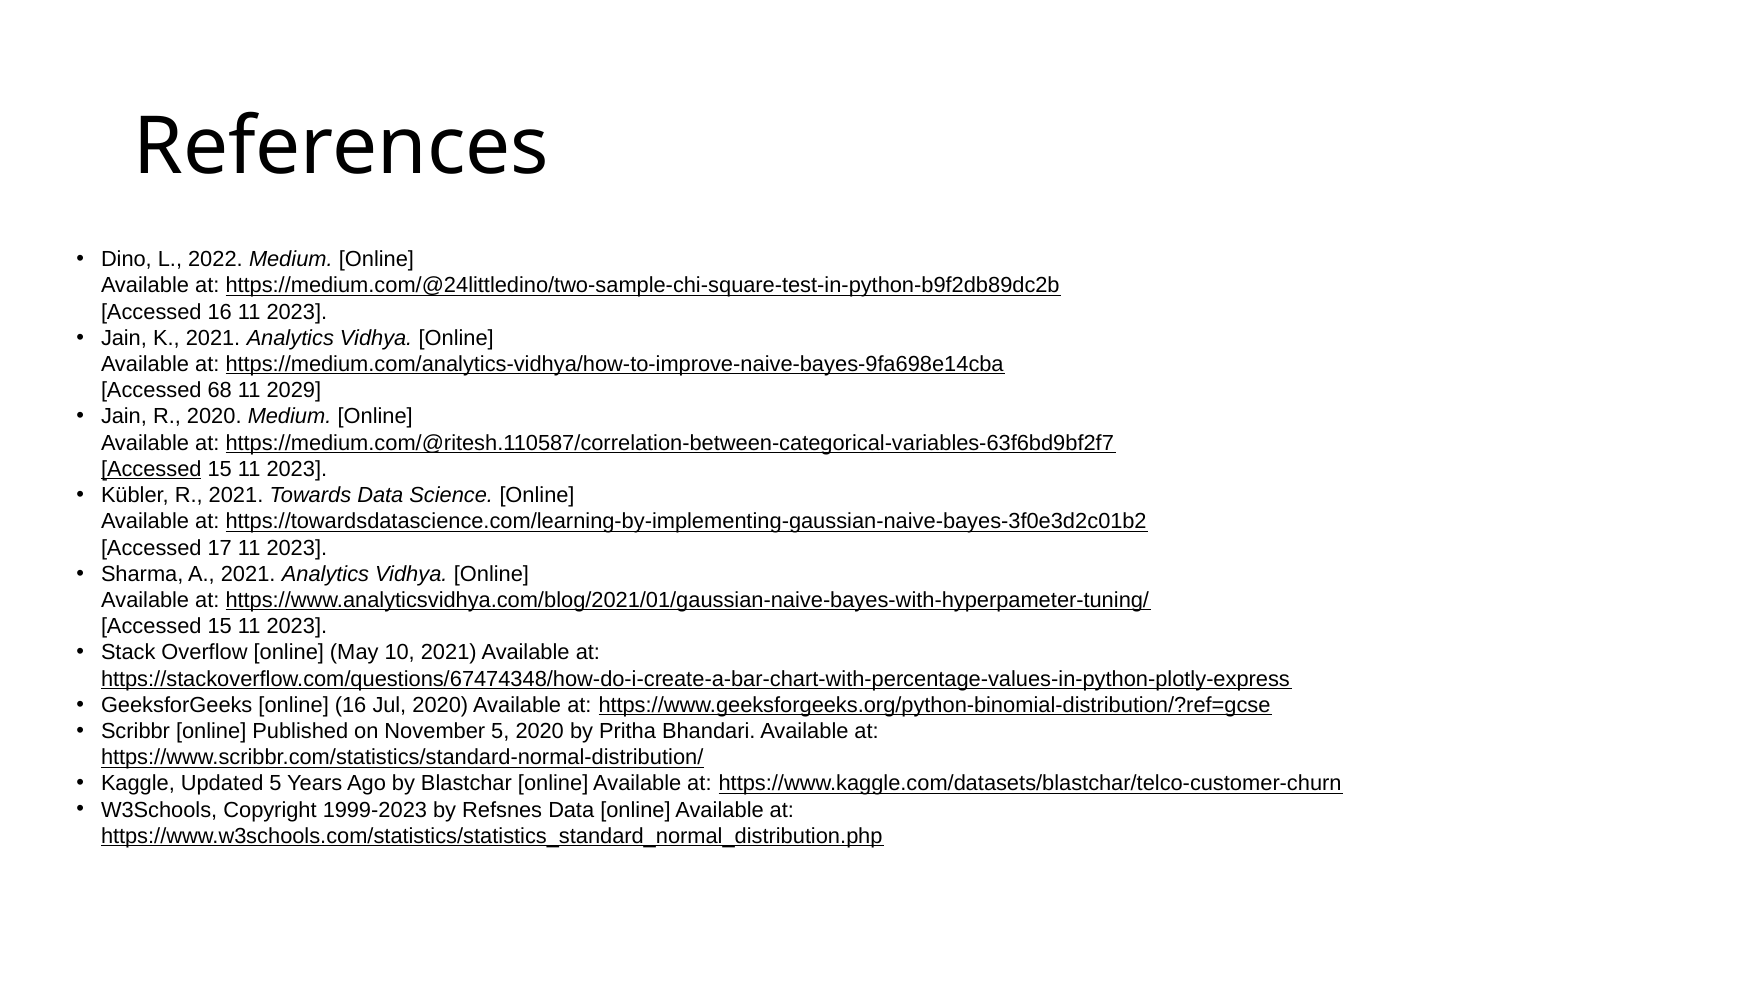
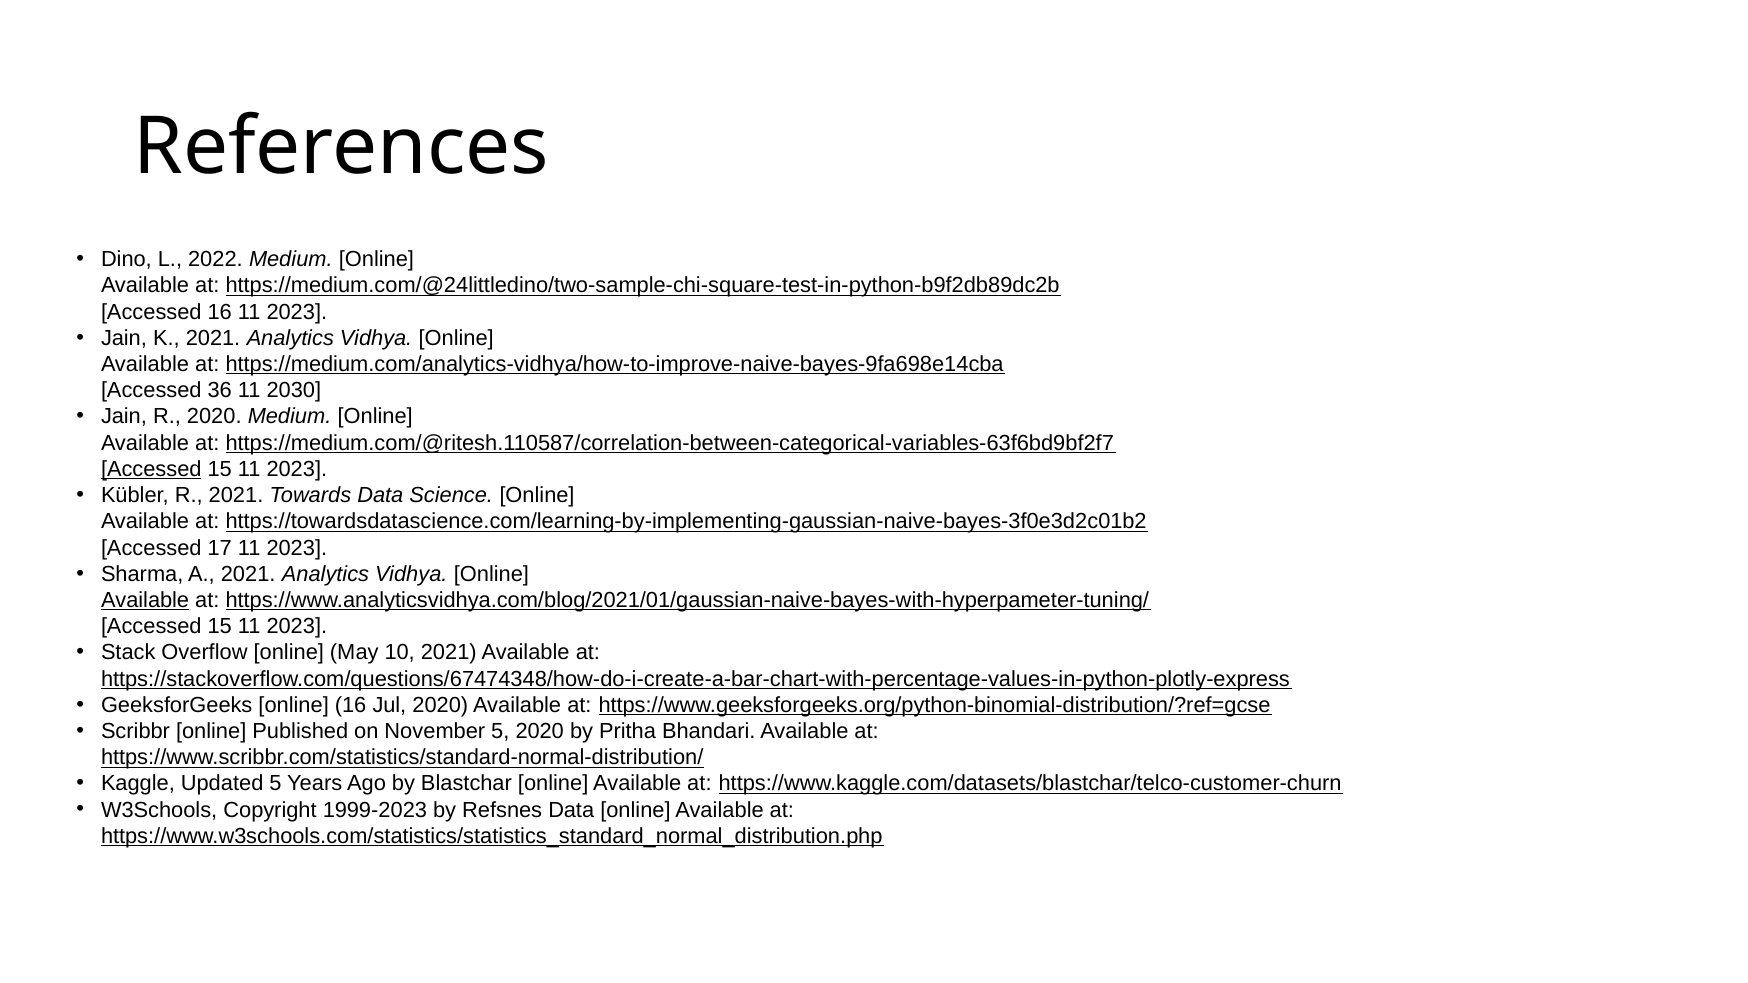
68: 68 -> 36
2029: 2029 -> 2030
Available at (145, 600) underline: none -> present
